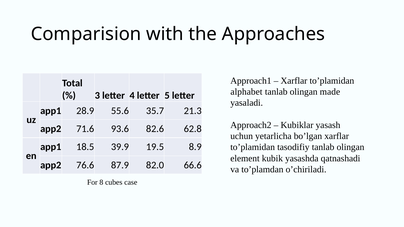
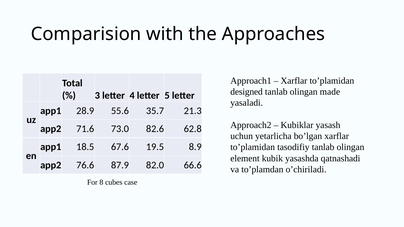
alphabet: alphabet -> designed
93.6: 93.6 -> 73.0
39.9: 39.9 -> 67.6
